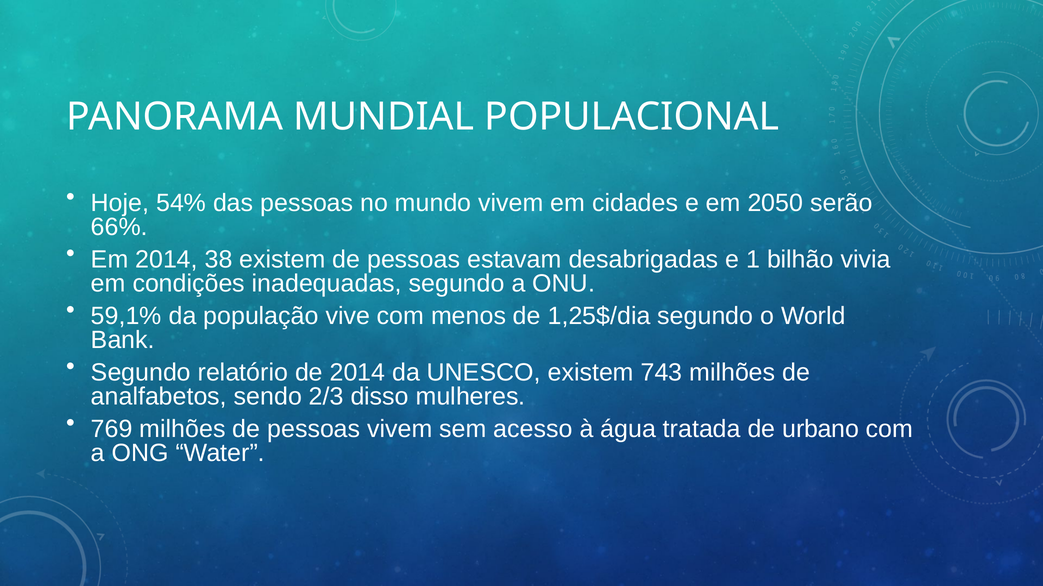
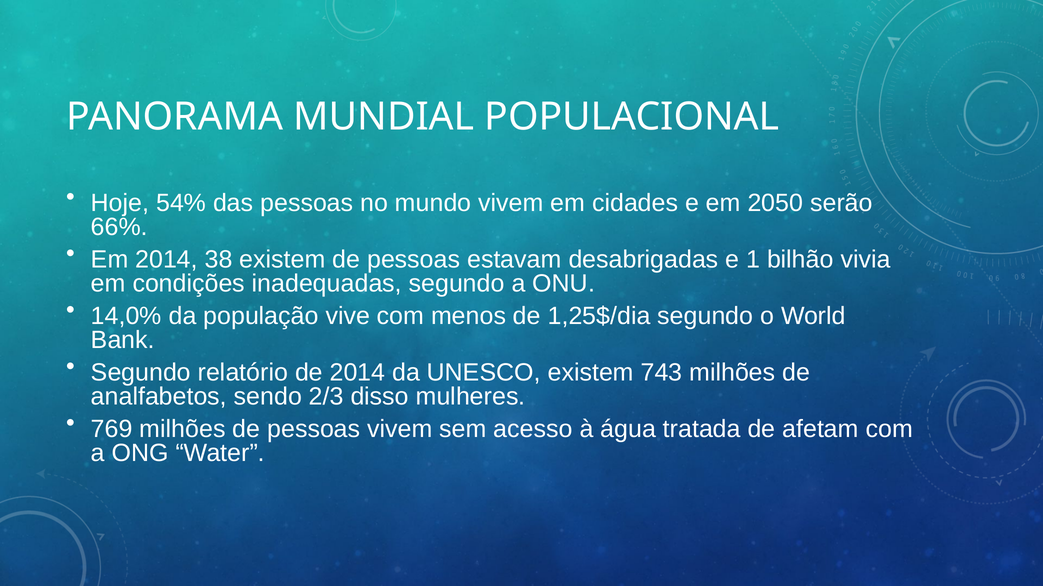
59,1%: 59,1% -> 14,0%
urbano: urbano -> afetam
